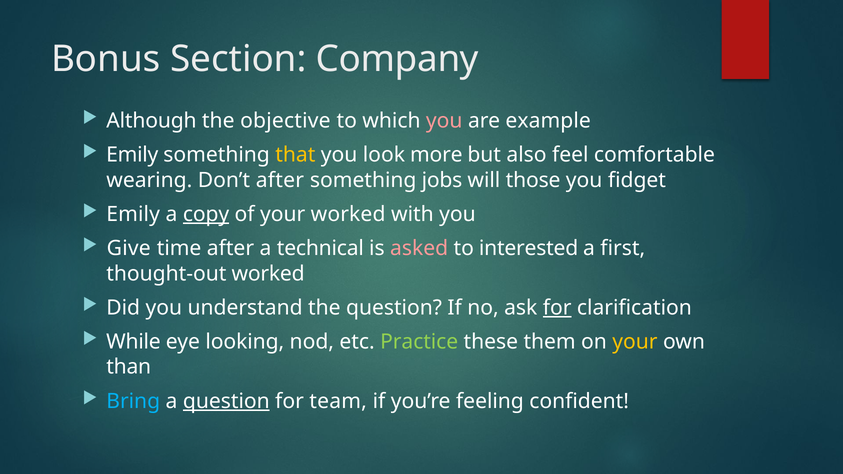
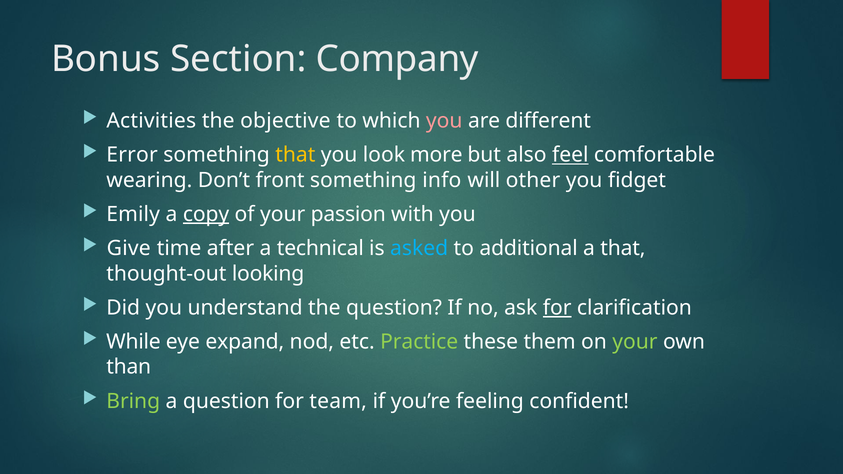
Although: Although -> Activities
example: example -> different
Emily at (132, 155): Emily -> Error
feel underline: none -> present
Don’t after: after -> front
jobs: jobs -> info
those: those -> other
your worked: worked -> passion
asked colour: pink -> light blue
interested: interested -> additional
a first: first -> that
thought-out worked: worked -> looking
looking: looking -> expand
your at (635, 342) colour: yellow -> light green
Bring colour: light blue -> light green
question at (226, 401) underline: present -> none
